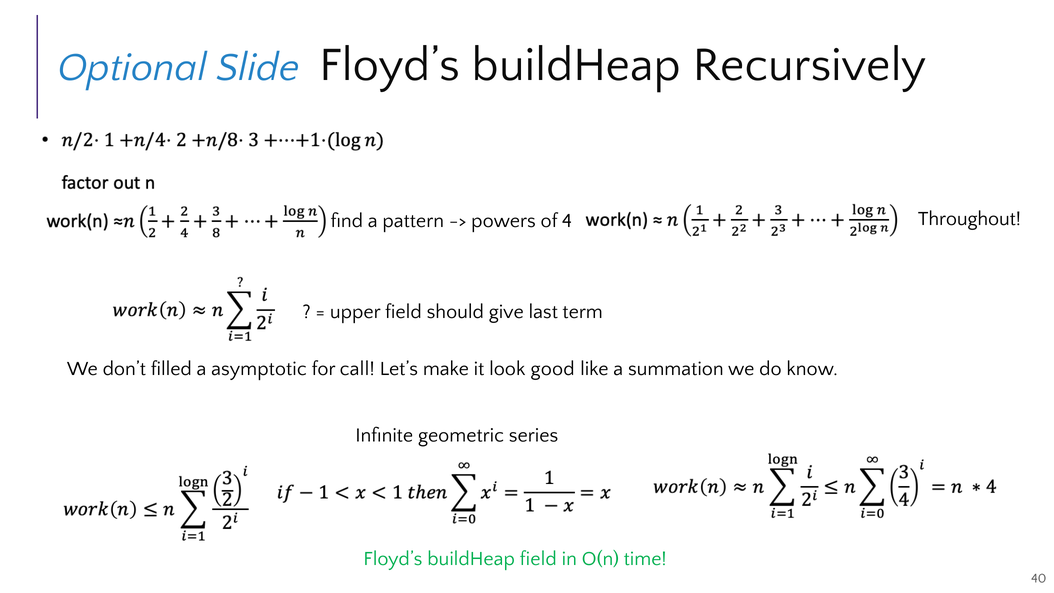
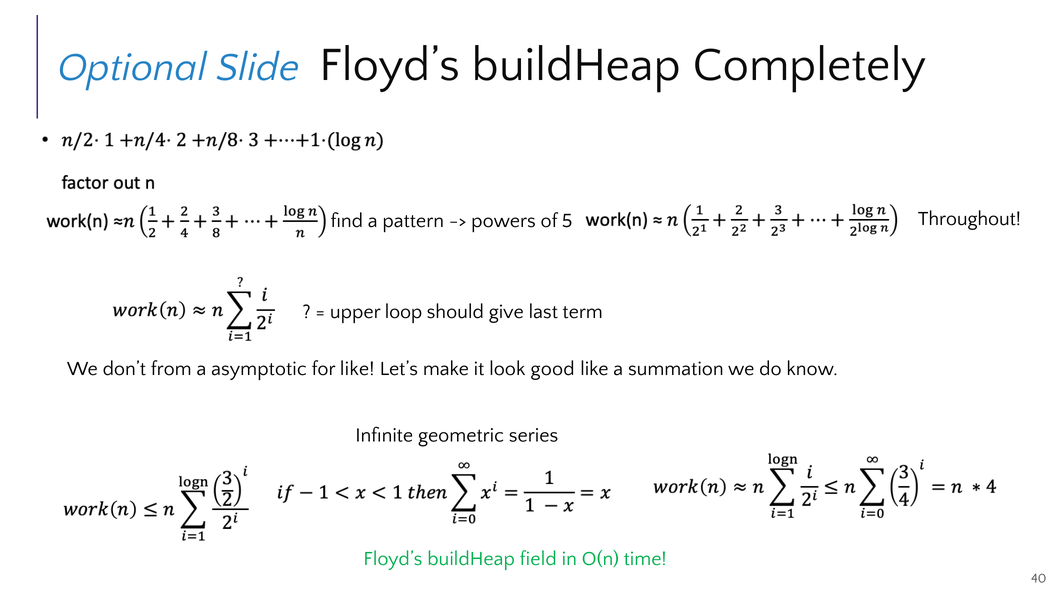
Recursively: Recursively -> Completely
4: 4 -> 5
upper field: field -> loop
filled: filled -> from
for call: call -> like
